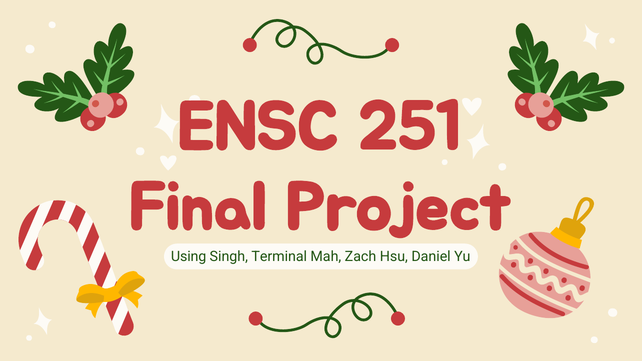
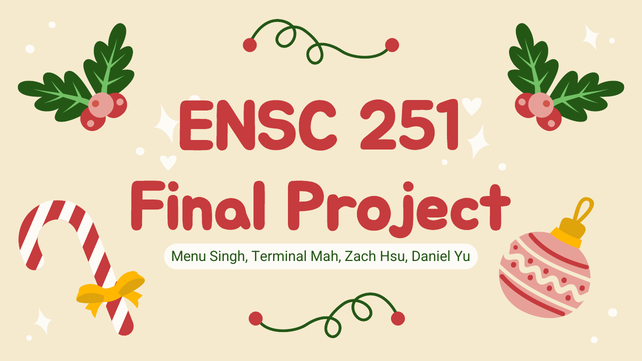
Using: Using -> Menu
